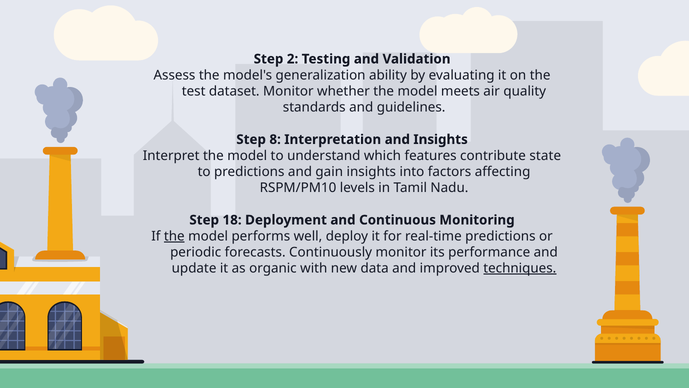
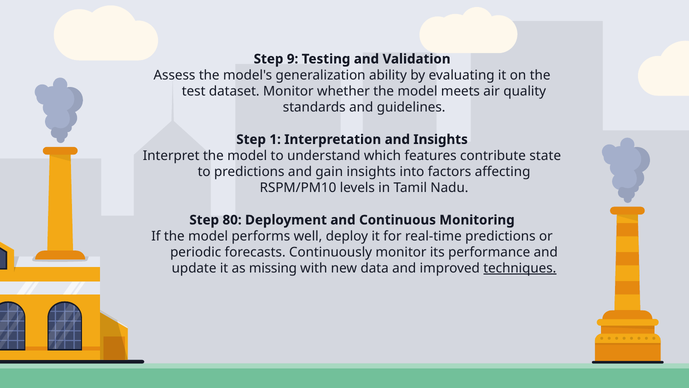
2: 2 -> 9
8: 8 -> 1
18: 18 -> 80
the at (174, 236) underline: present -> none
organic: organic -> missing
